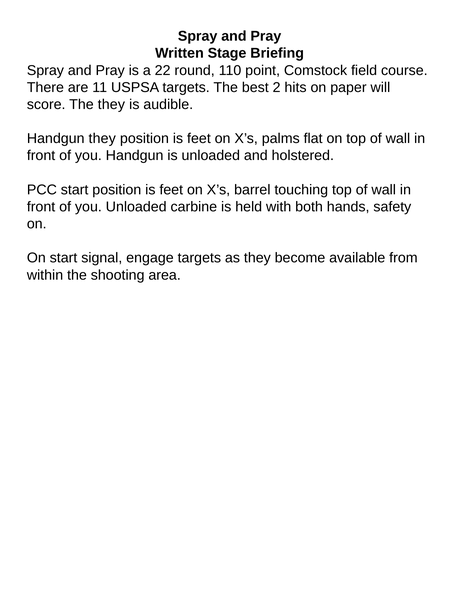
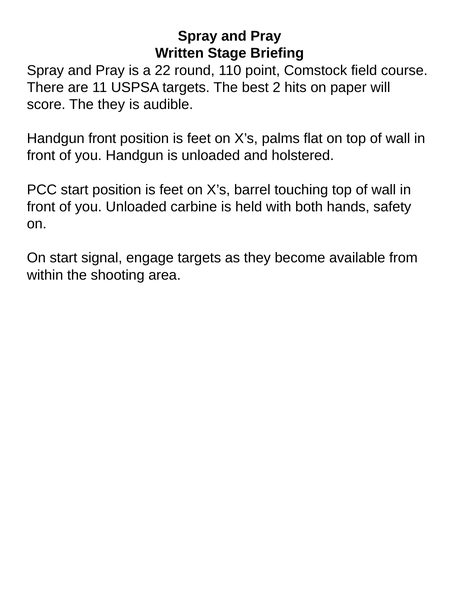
Handgun they: they -> front
